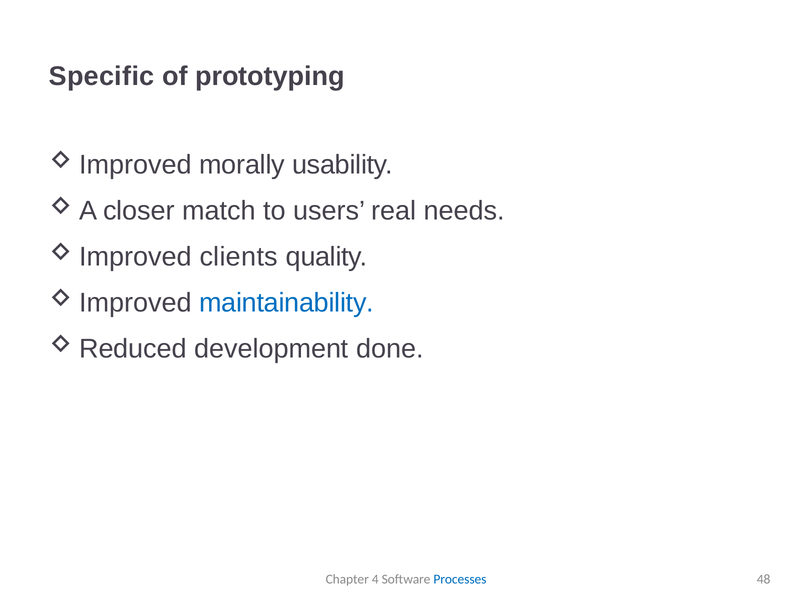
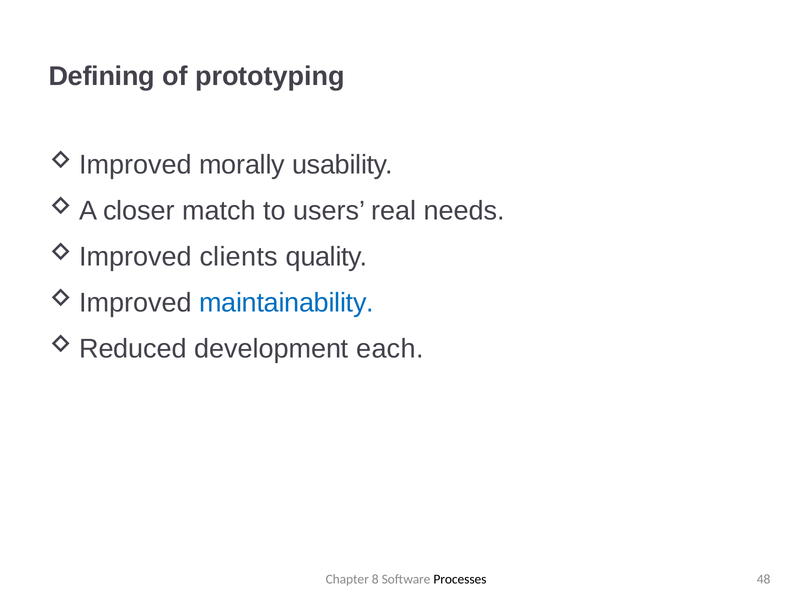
Specific: Specific -> Defining
done: done -> each
4: 4 -> 8
Processes colour: blue -> black
